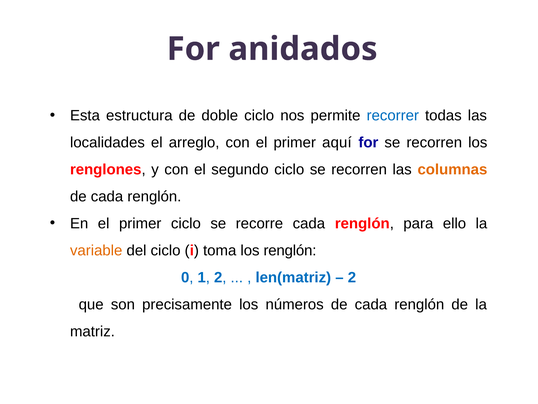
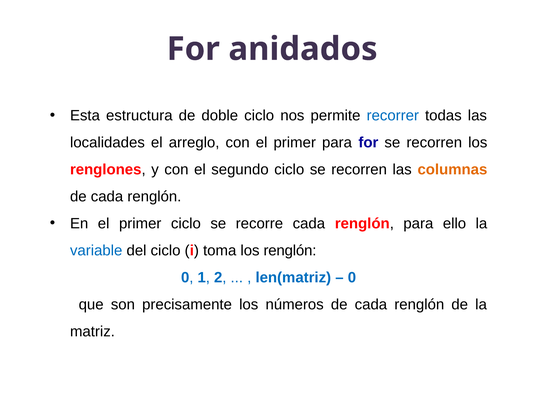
primer aquí: aquí -> para
variable colour: orange -> blue
2 at (352, 277): 2 -> 0
